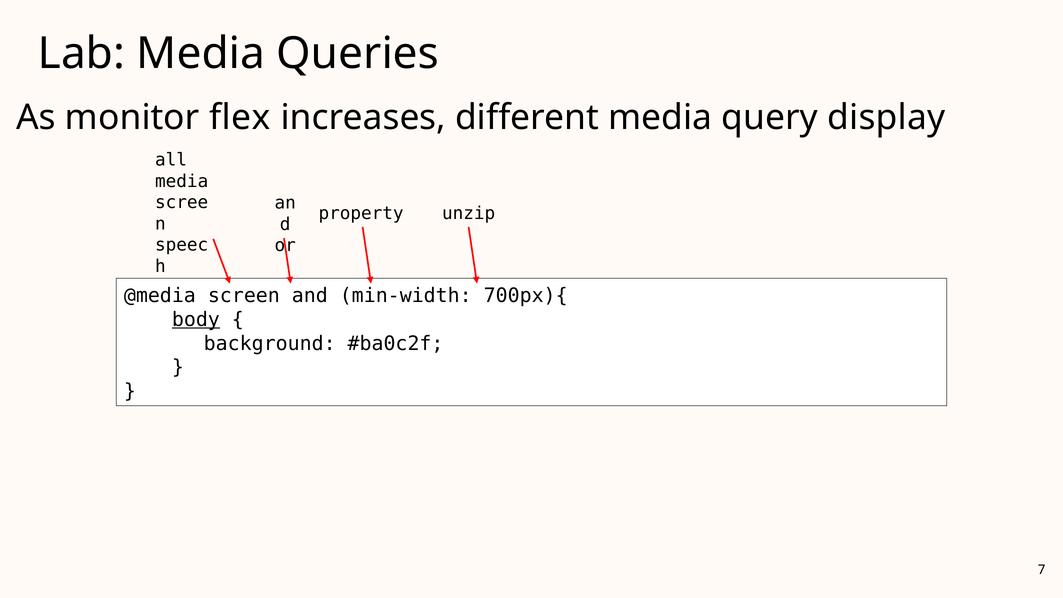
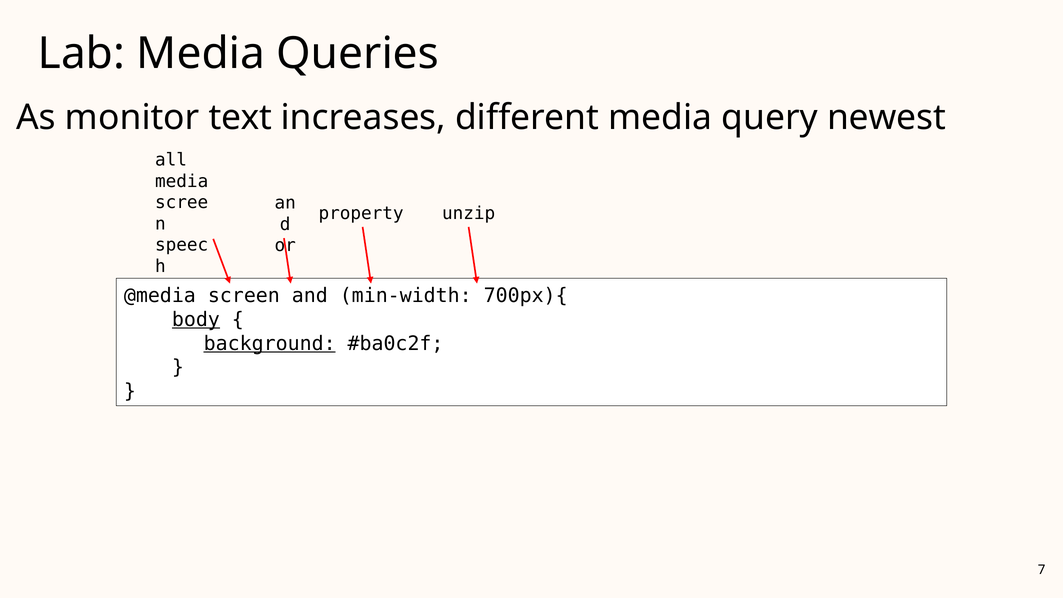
flex: flex -> text
display: display -> newest
background underline: none -> present
